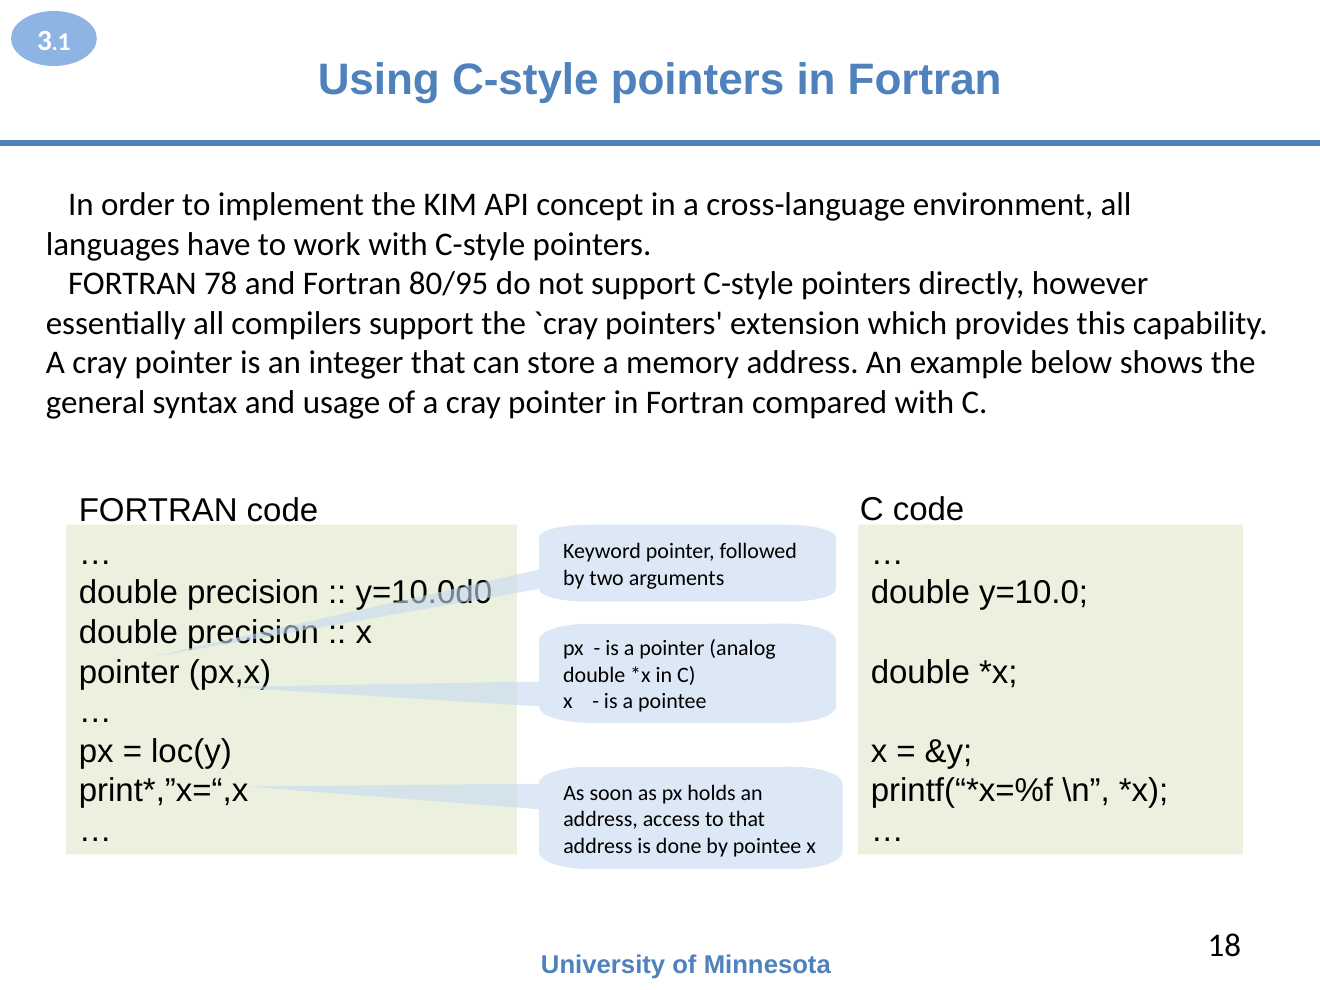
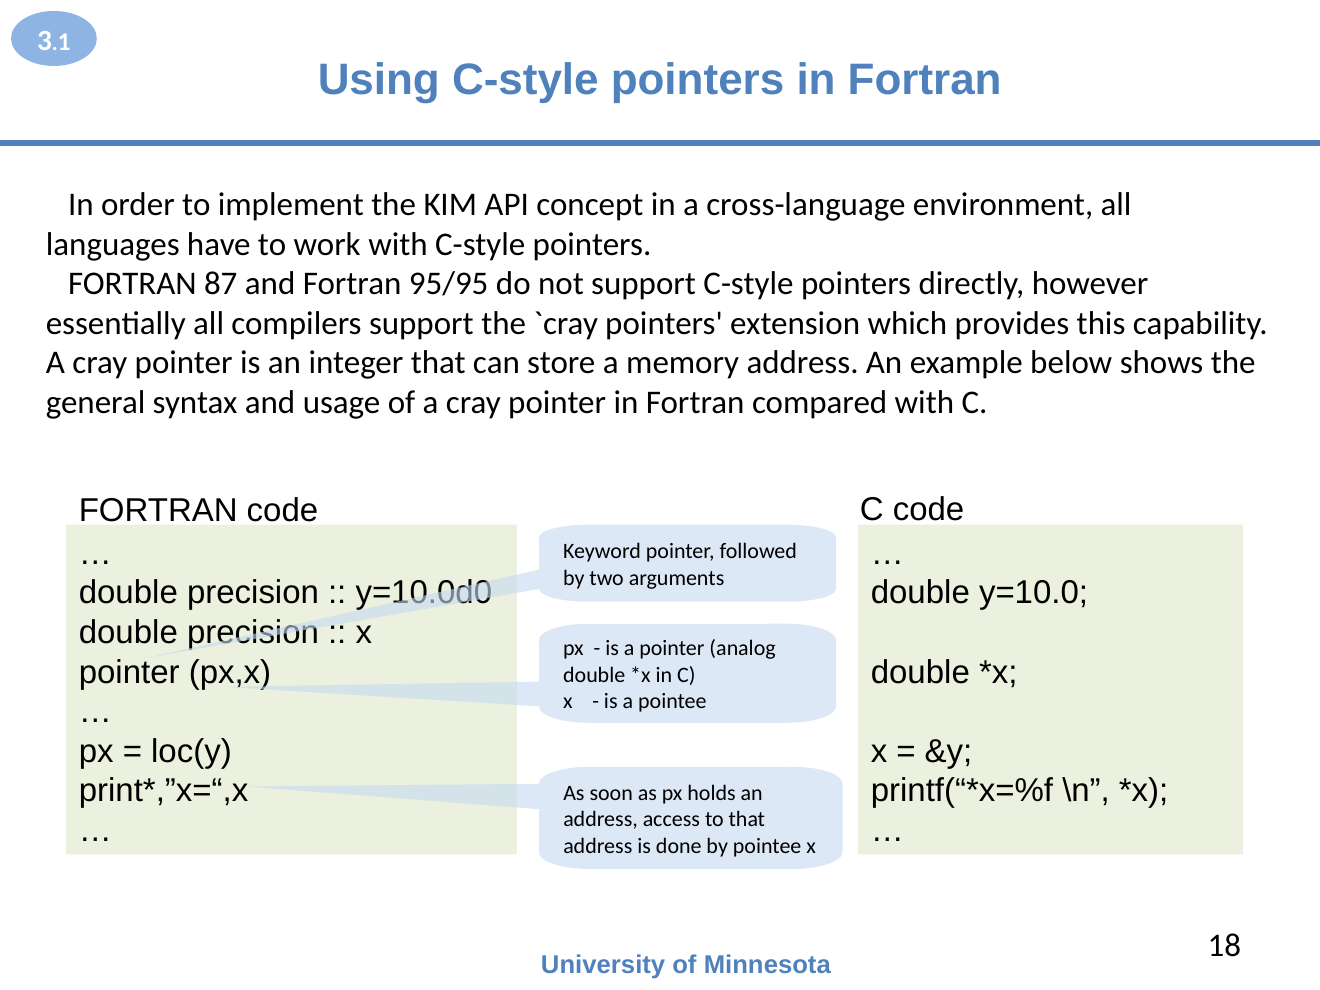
78: 78 -> 87
80/95: 80/95 -> 95/95
